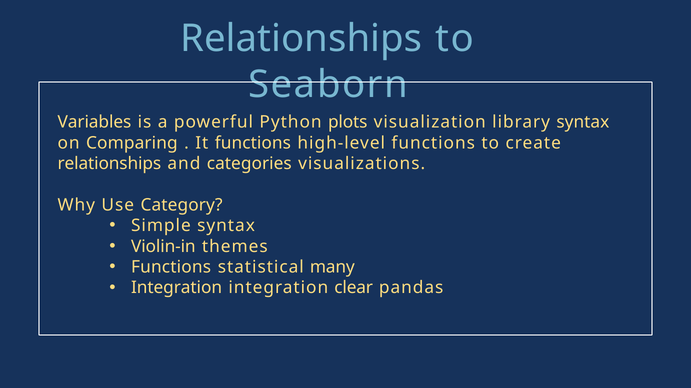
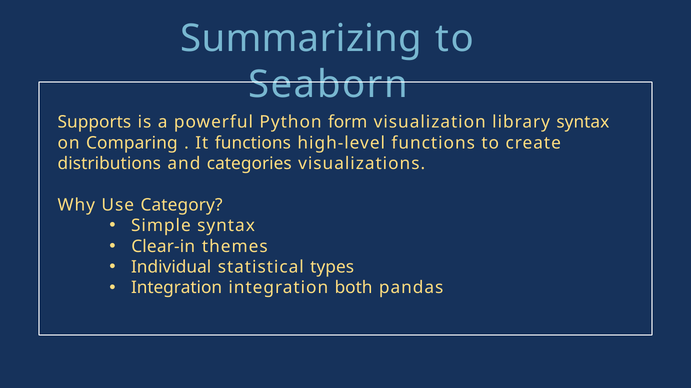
Relationships at (301, 39): Relationships -> Summarizing
Variables: Variables -> Supports
plots: plots -> form
relationships at (109, 164): relationships -> distributions
Violin-in: Violin-in -> Clear-in
Functions at (171, 268): Functions -> Individual
many: many -> types
clear: clear -> both
